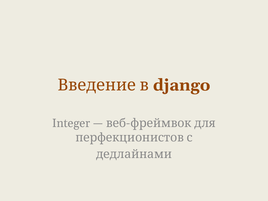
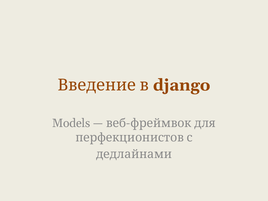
Integer: Integer -> Models
